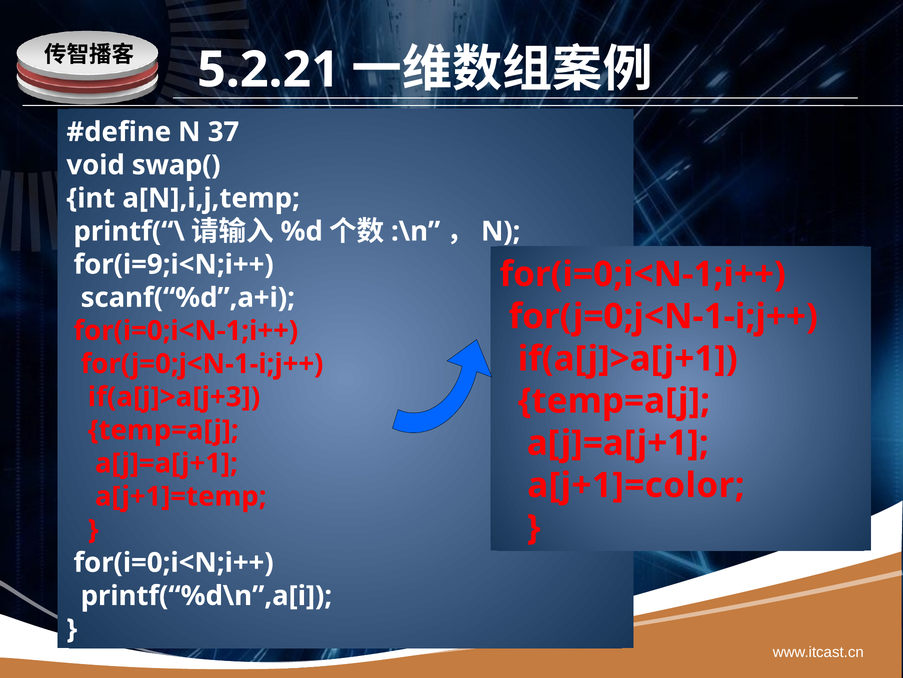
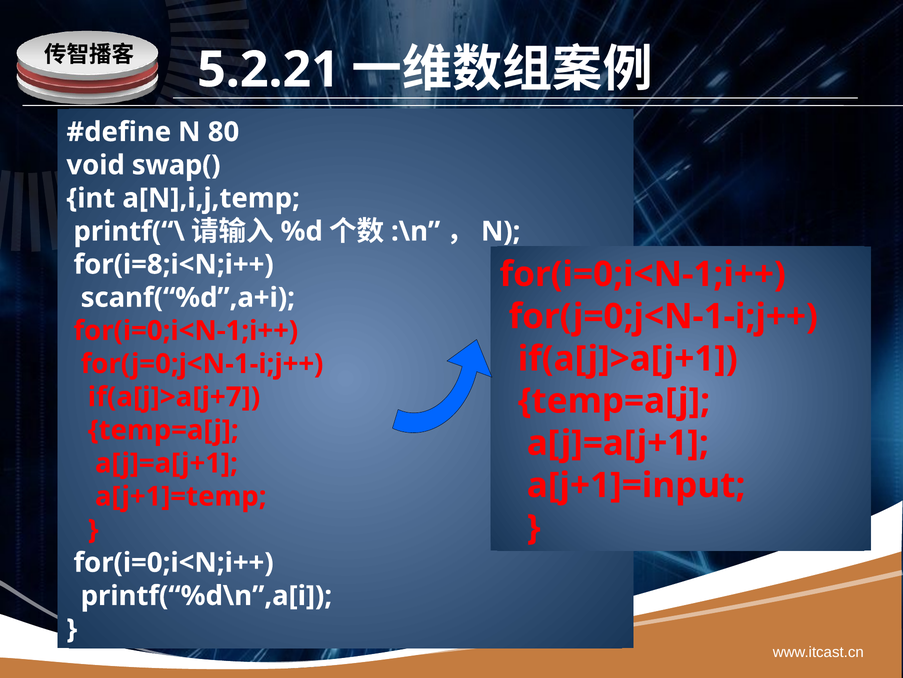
37: 37 -> 80
for(i=9;i<N;i++: for(i=9;i<N;i++ -> for(i=8;i<N;i++
if(a[j]>a[j+3: if(a[j]>a[j+3 -> if(a[j]>a[j+7
a[j+1]=color: a[j+1]=color -> a[j+1]=input
